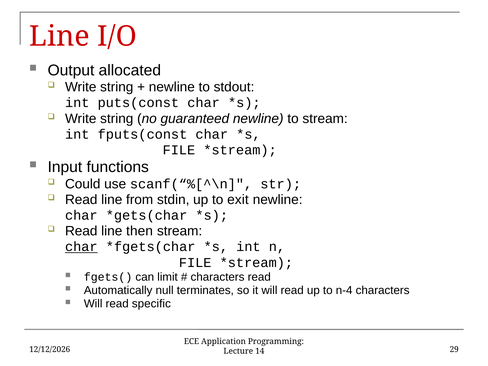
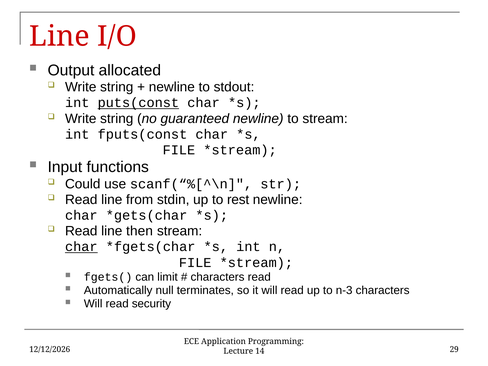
puts(const underline: none -> present
exit: exit -> rest
n-4: n-4 -> n-3
specific: specific -> security
